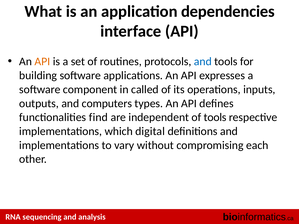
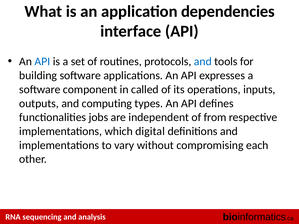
API at (42, 62) colour: orange -> blue
computers: computers -> computing
find: find -> jobs
of tools: tools -> from
